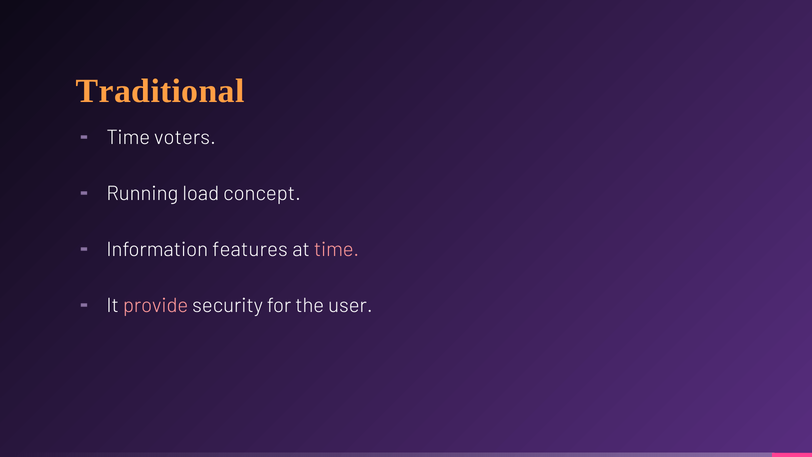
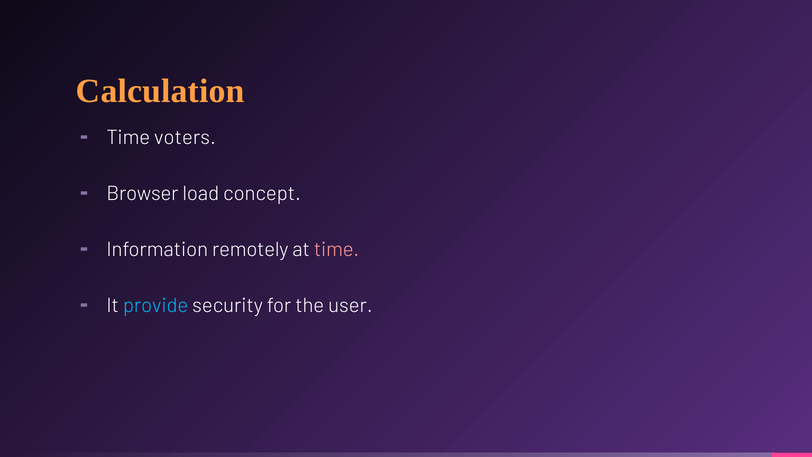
Traditional: Traditional -> Calculation
Running: Running -> Browser
features: features -> remotely
provide colour: pink -> light blue
